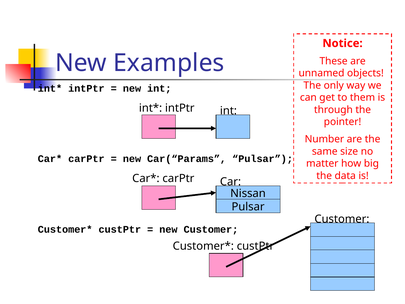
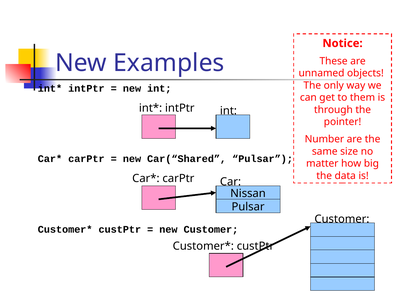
Car(“Params: Car(“Params -> Car(“Shared
